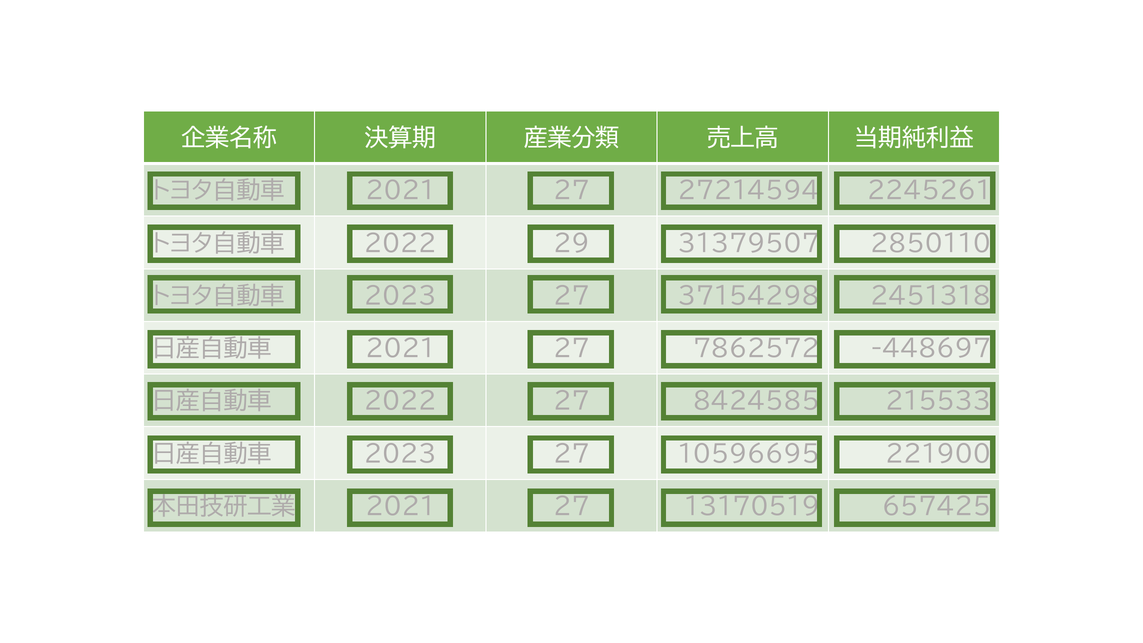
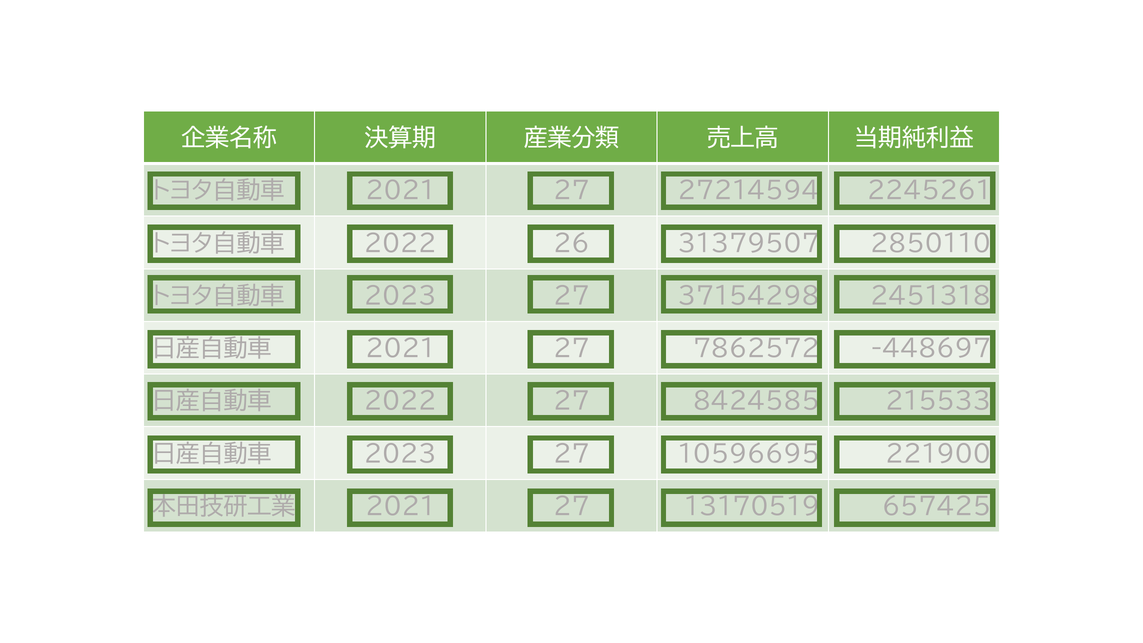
29: 29 -> 26
